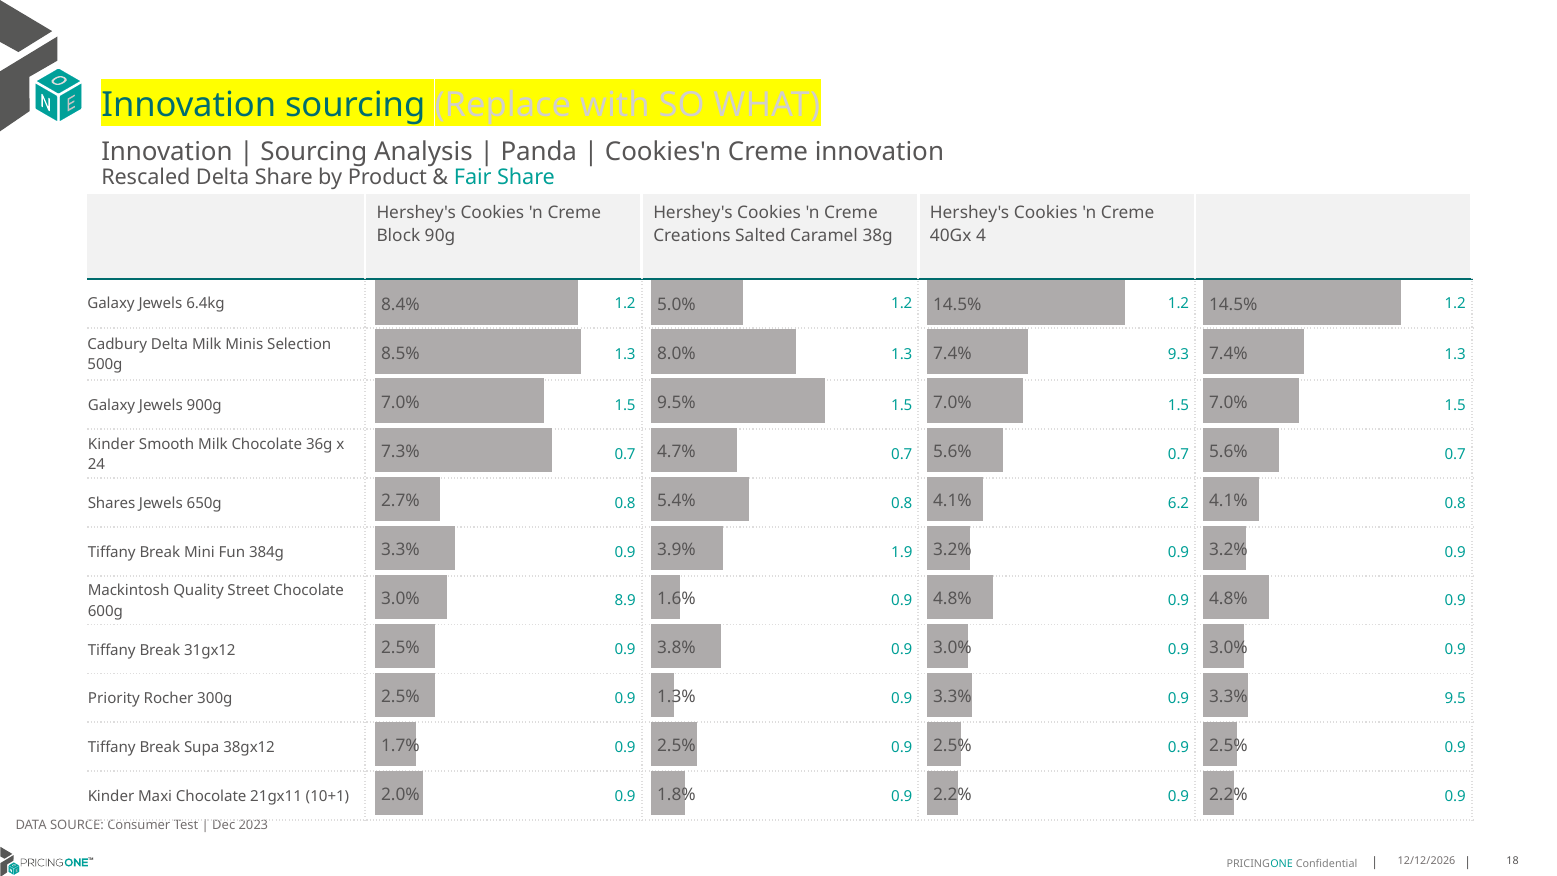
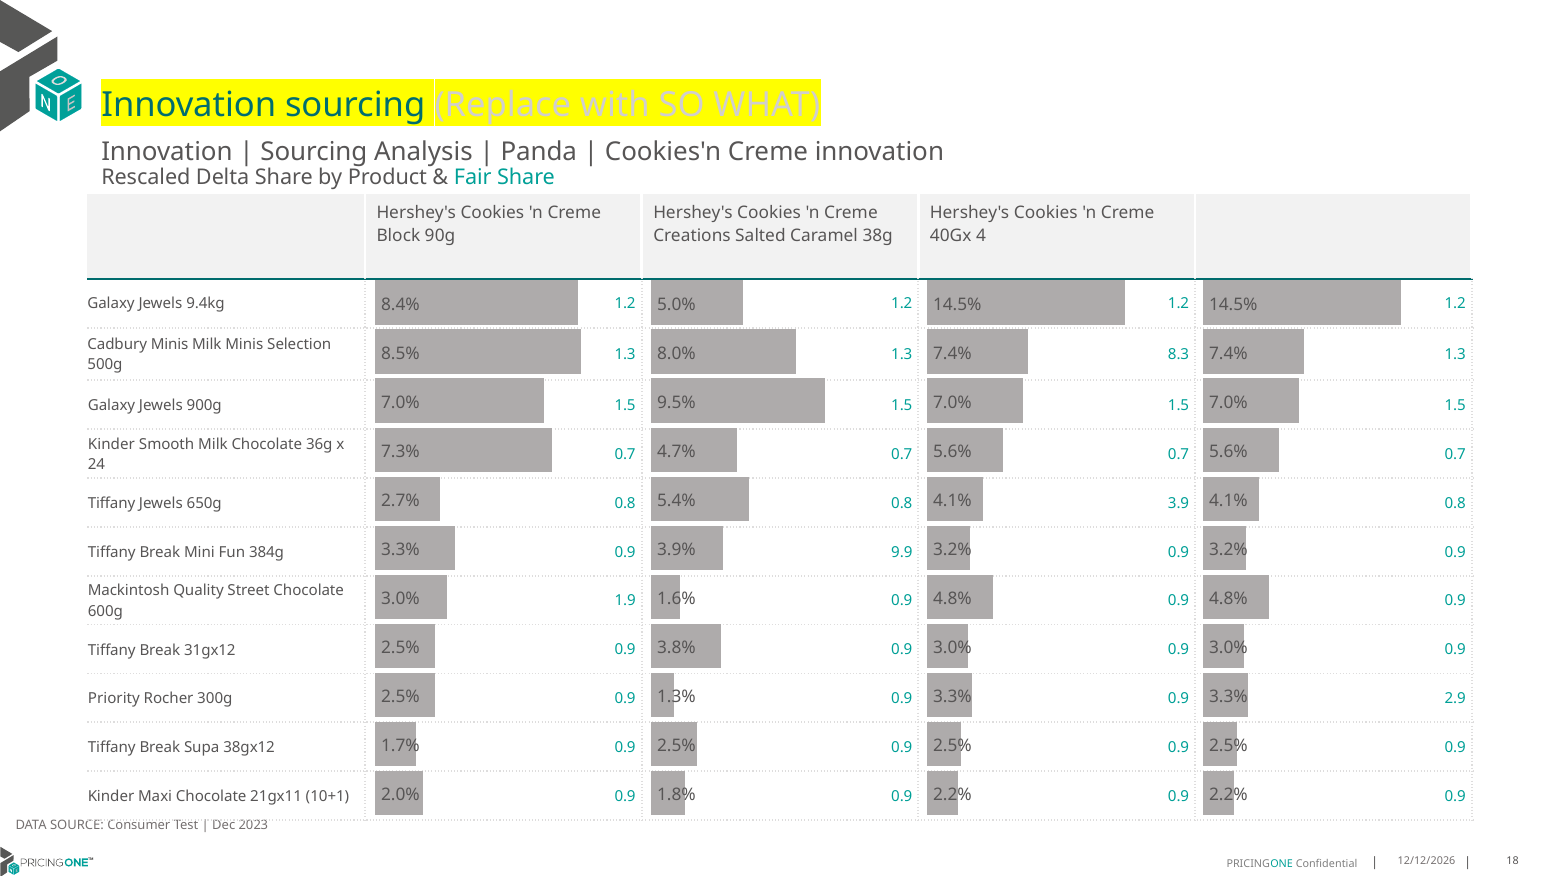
6.4kg: 6.4kg -> 9.4kg
Cadbury Delta: Delta -> Minis
9.3: 9.3 -> 8.3
Shares at (112, 503): Shares -> Tiffany
6.2: 6.2 -> 3.9
1.9: 1.9 -> 9.9
8.9: 8.9 -> 1.9
9.5: 9.5 -> 2.9
